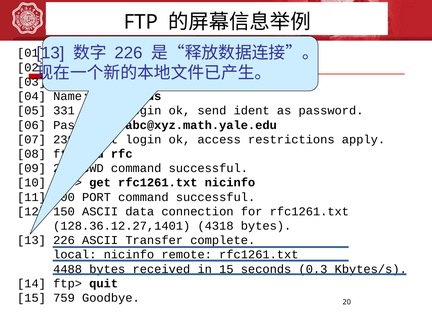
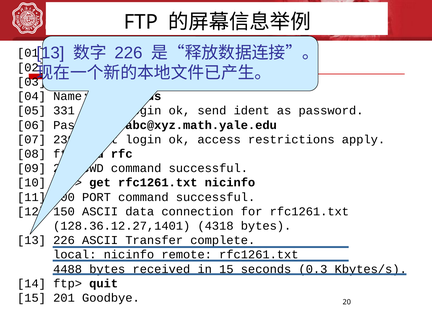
759: 759 -> 201
